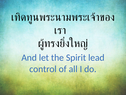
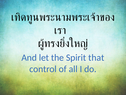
lead: lead -> that
